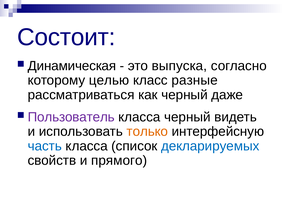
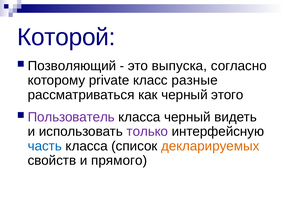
Состоит: Состоит -> Которой
Динамическая: Динамическая -> Позволяющий
целью: целью -> private
даже: даже -> этого
только colour: orange -> purple
декларируемых colour: blue -> orange
